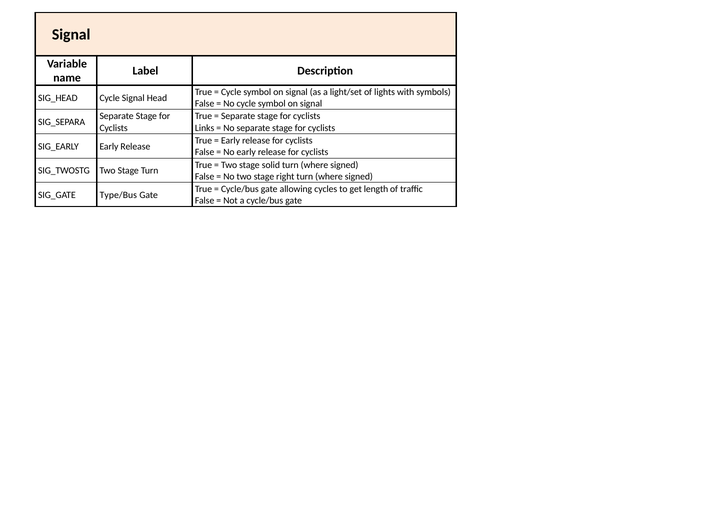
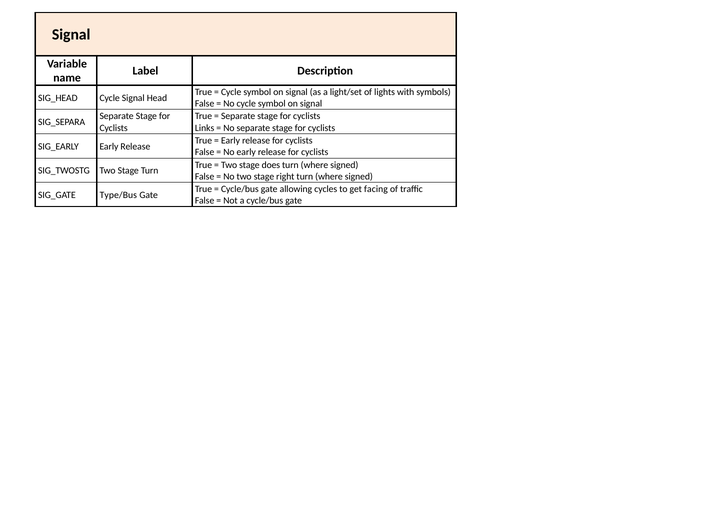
solid: solid -> does
length: length -> facing
